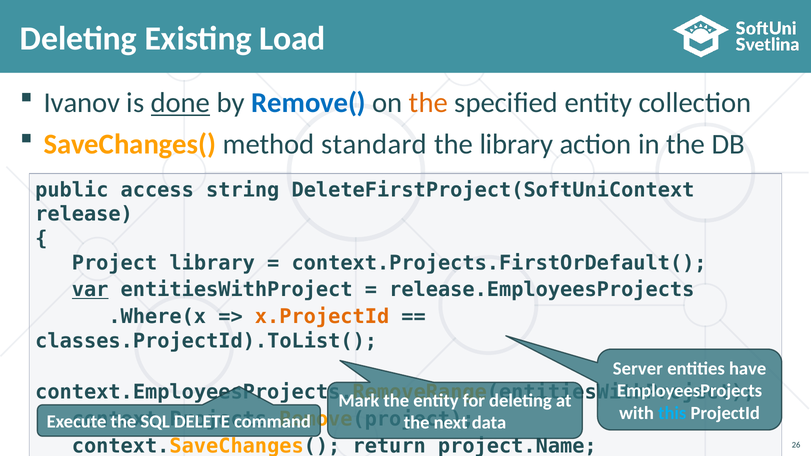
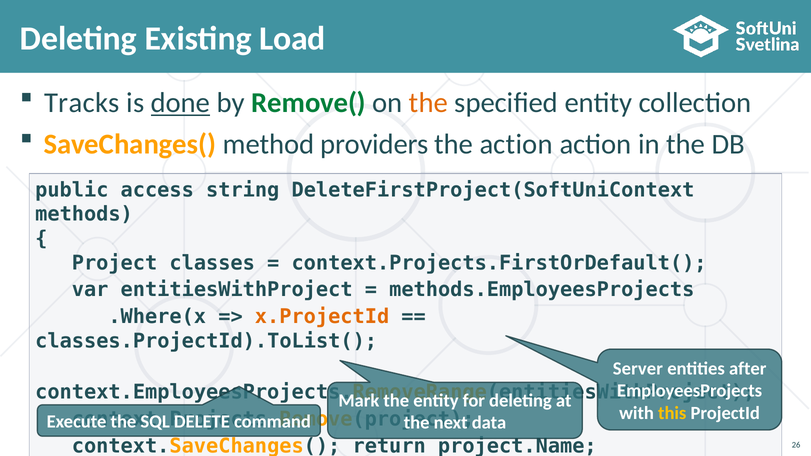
Ivanov: Ivanov -> Tracks
Remove( colour: blue -> green
standard: standard -> providers
the library: library -> action
release: release -> methods
Project library: library -> classes
var underline: present -> none
release.EmployeesProjects: release.EmployeesProjects -> methods.EmployeesProjects
have: have -> after
this colour: light blue -> yellow
